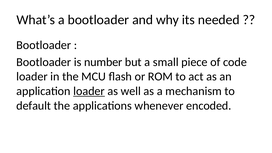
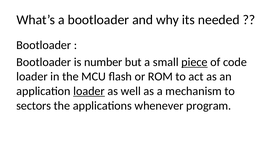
piece underline: none -> present
default: default -> sectors
encoded: encoded -> program
